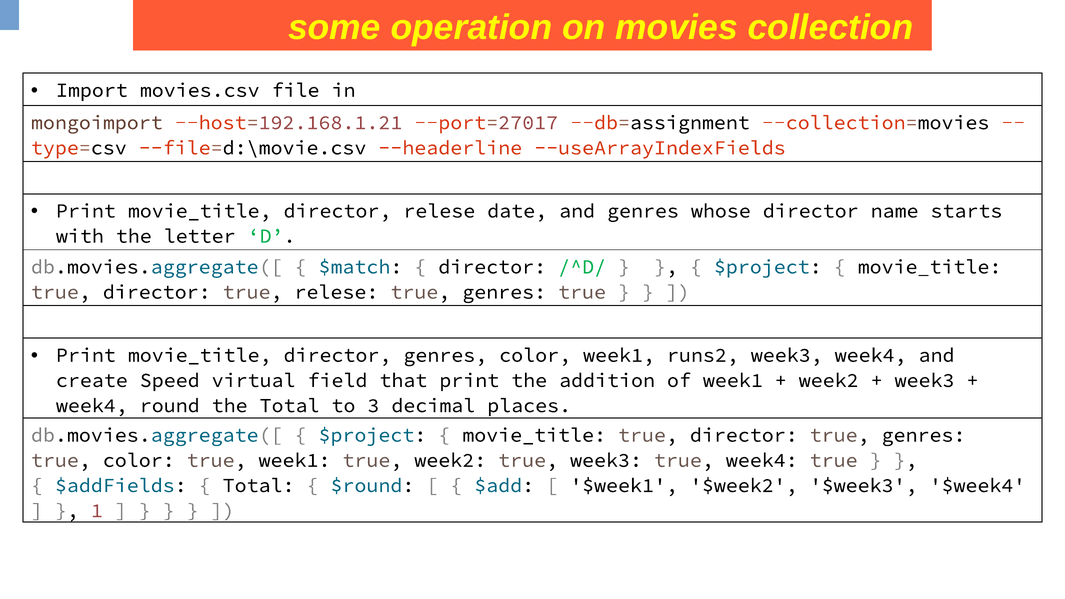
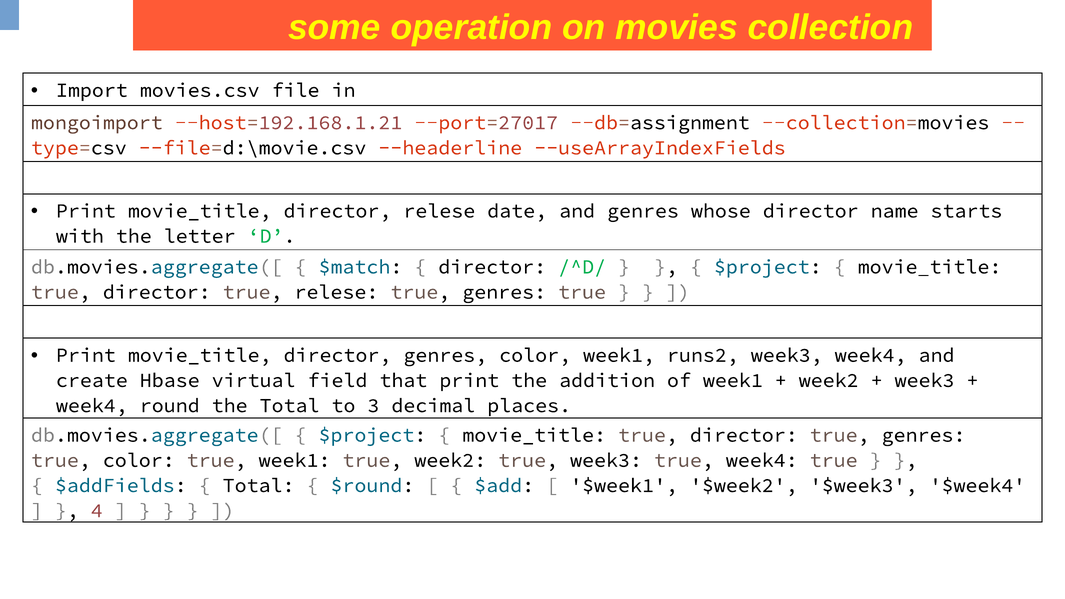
Speed: Speed -> Hbase
1: 1 -> 4
